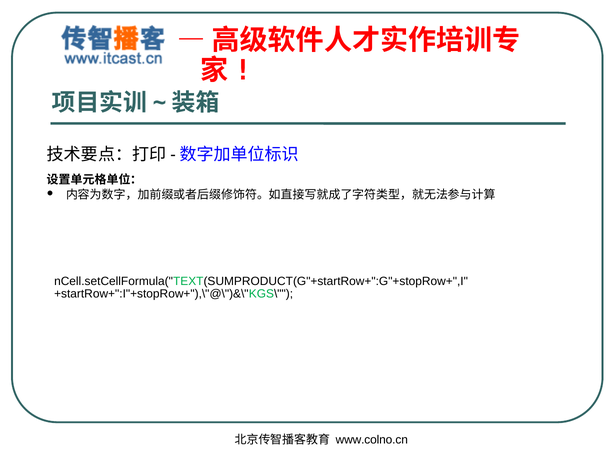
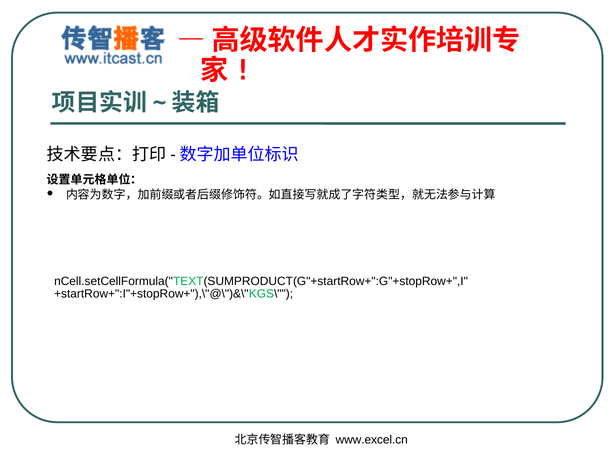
www.colno.cn: www.colno.cn -> www.excel.cn
